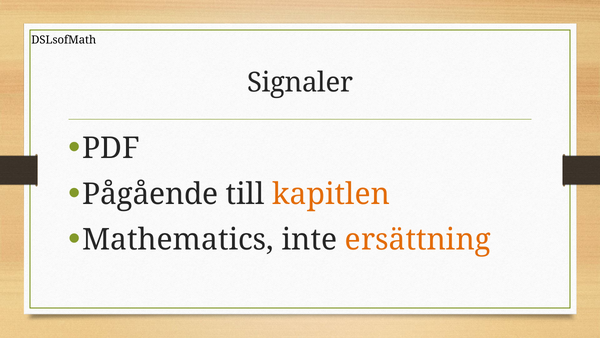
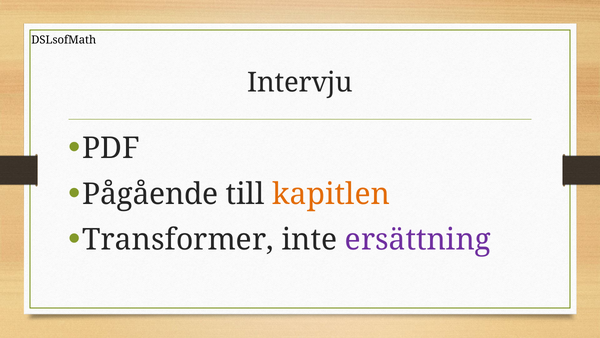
Signaler: Signaler -> Intervju
Mathematics: Mathematics -> Transformer
ersättning colour: orange -> purple
